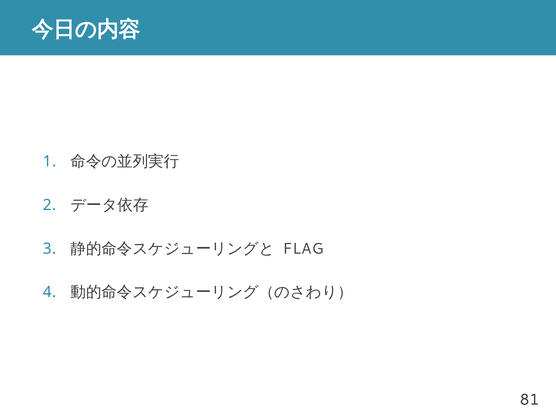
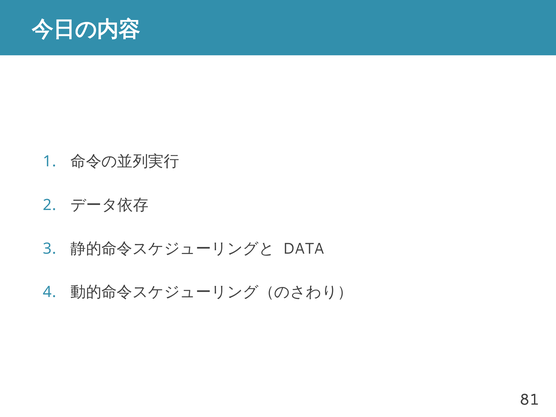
FLAG: FLAG -> DATA
